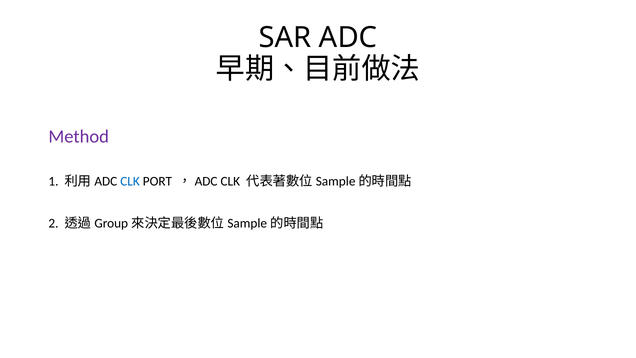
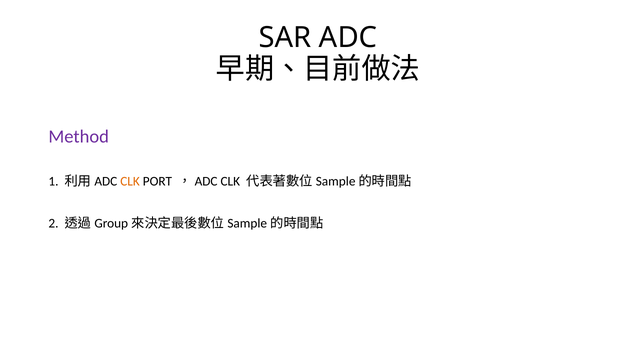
CLK at (130, 181) colour: blue -> orange
